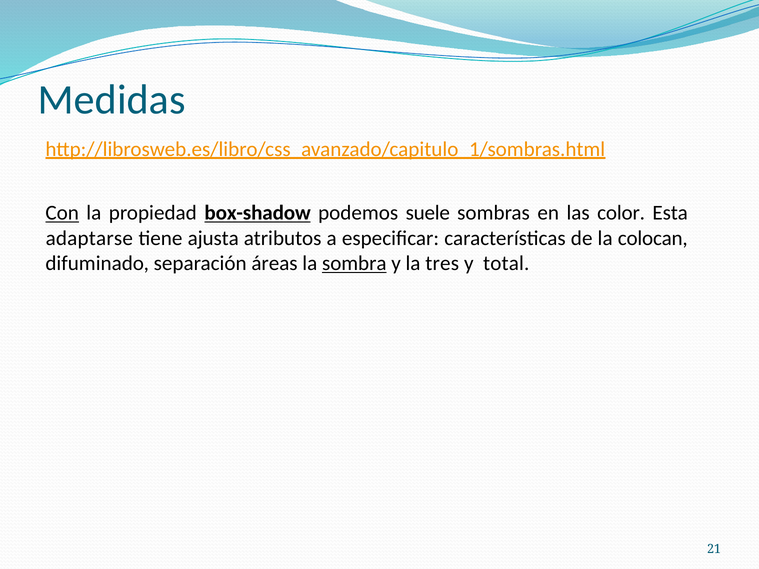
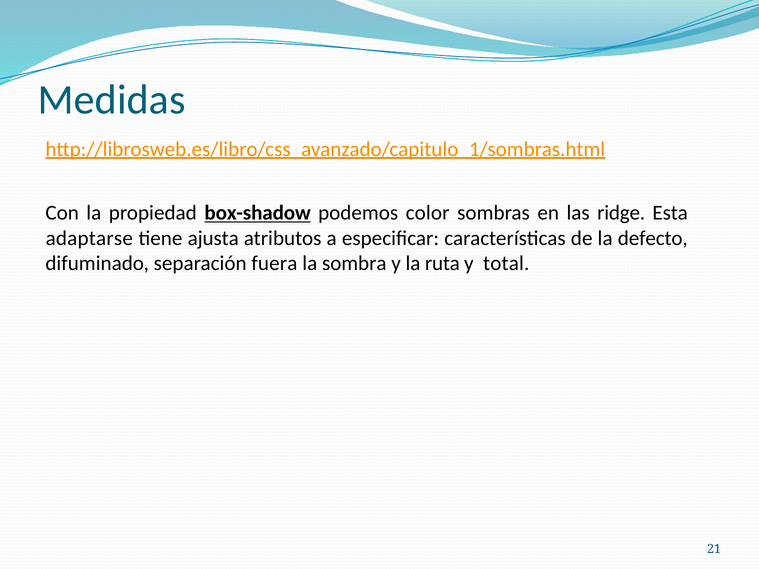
Con underline: present -> none
suele: suele -> color
color: color -> ridge
colocan: colocan -> defecto
áreas: áreas -> fuera
sombra underline: present -> none
tres: tres -> ruta
